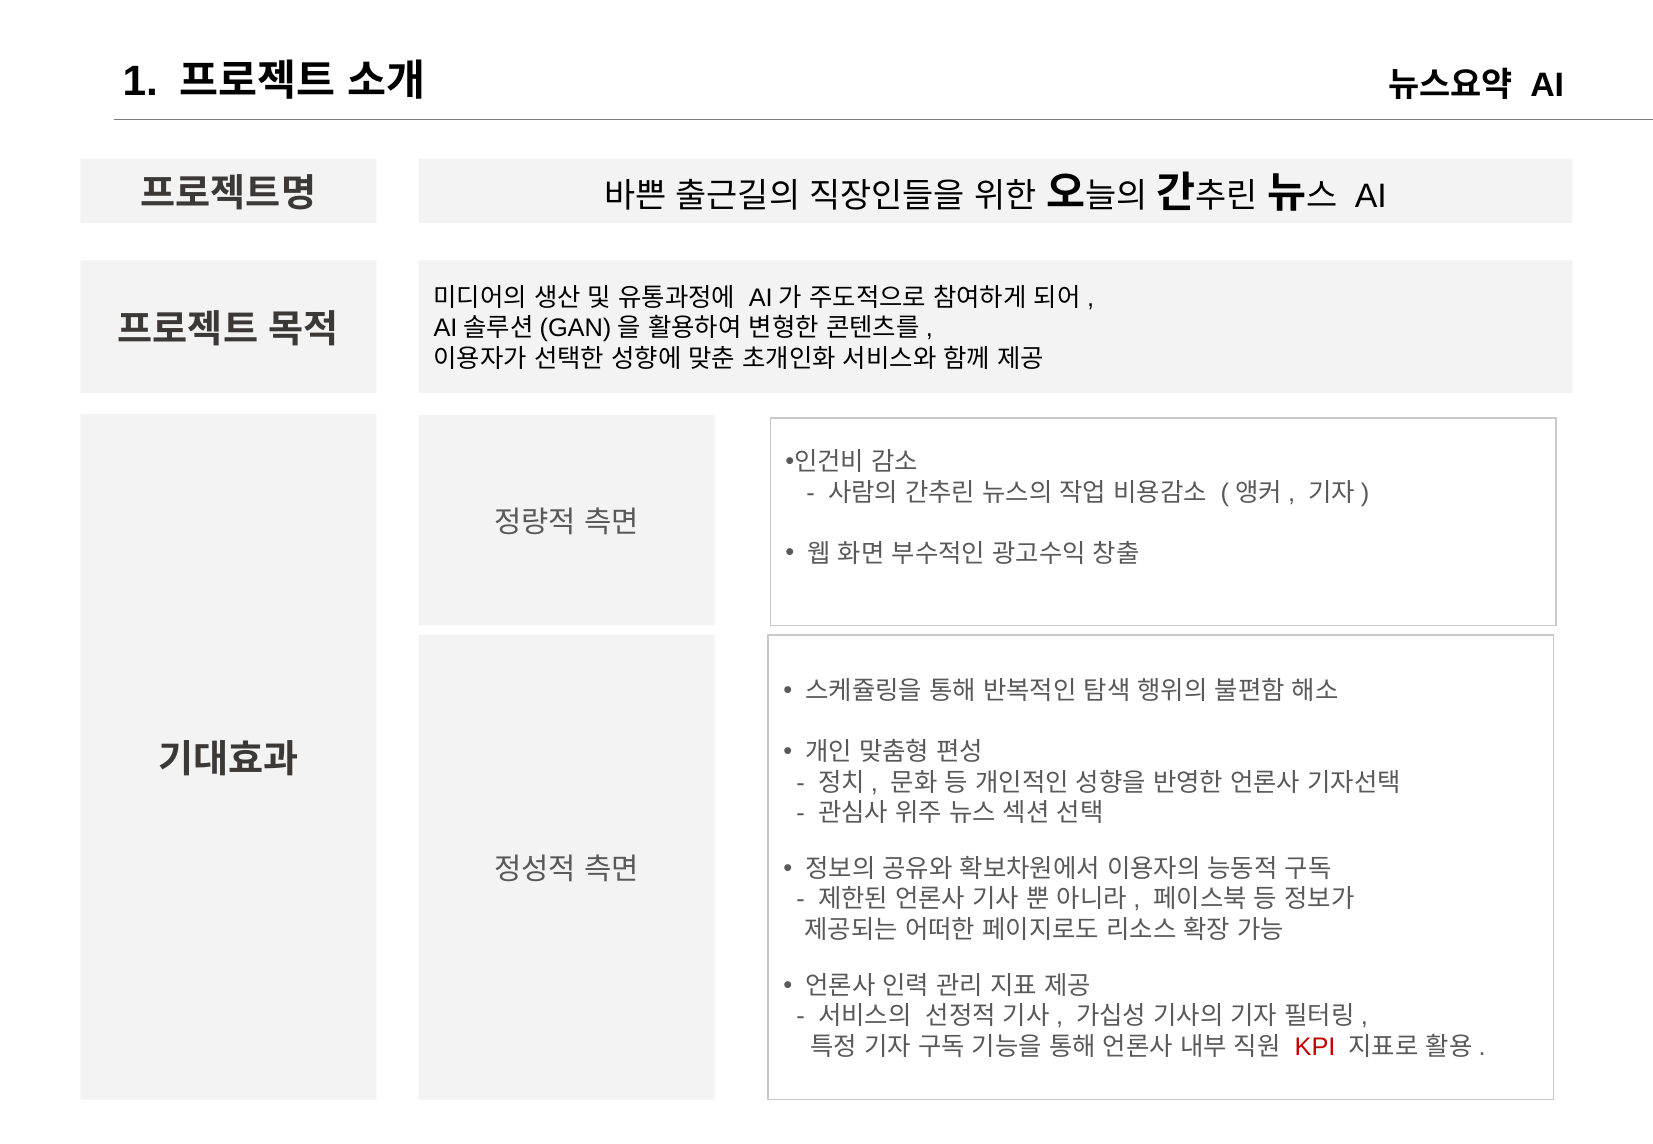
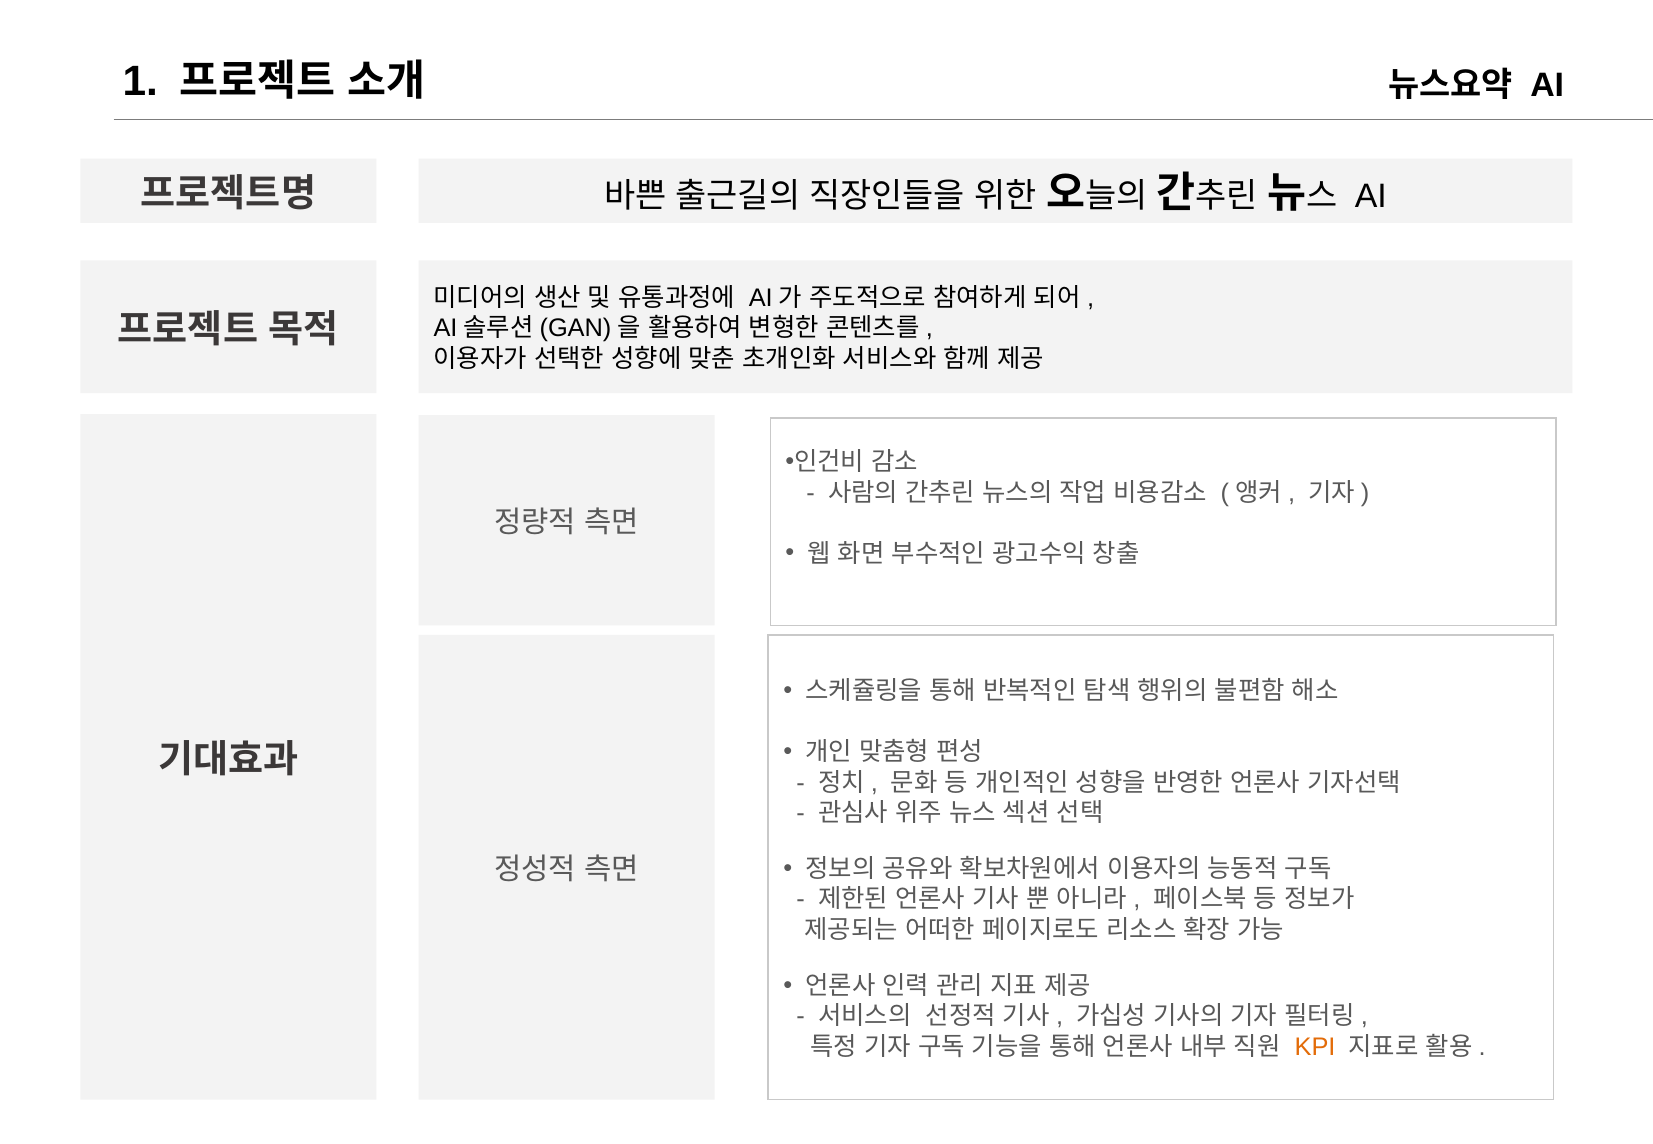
KPI colour: red -> orange
